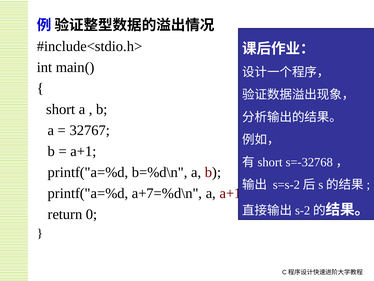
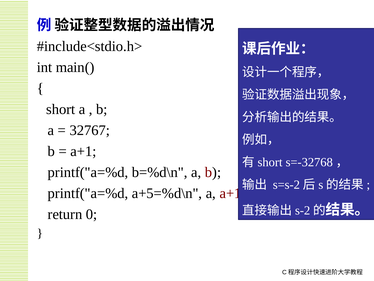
a+7=%d\n: a+7=%d\n -> a+5=%d\n
